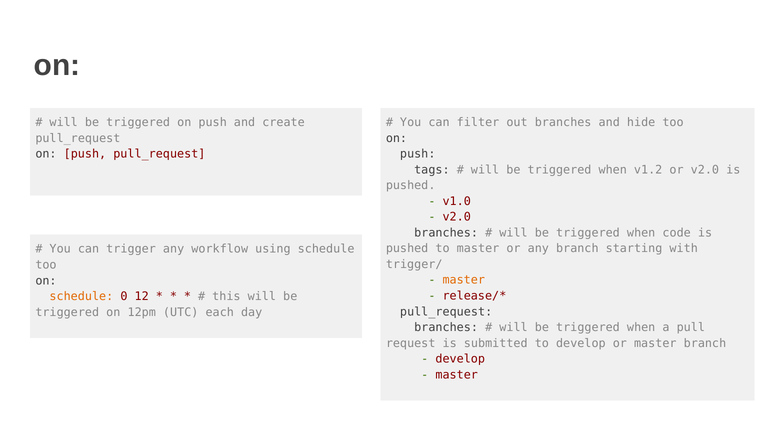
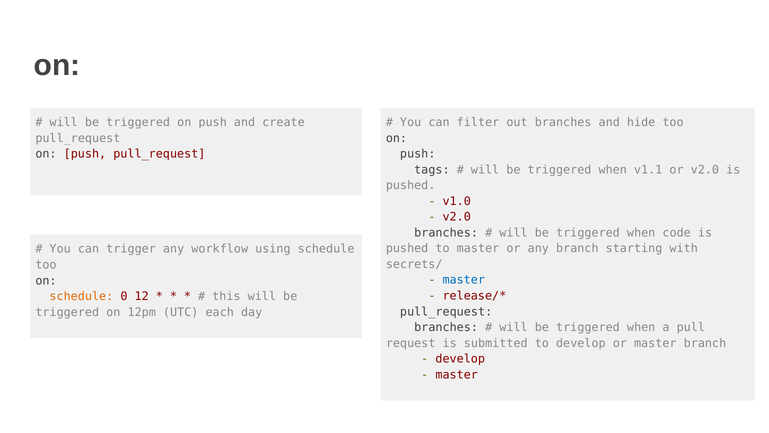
v1.2: v1.2 -> v1.1
trigger/: trigger/ -> secrets/
master at (464, 280) colour: orange -> blue
